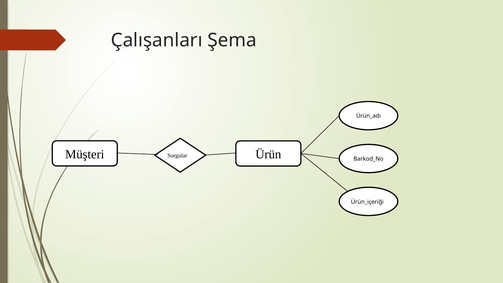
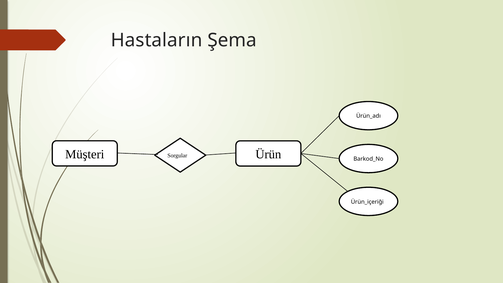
Çalışanları: Çalışanları -> Hastaların
